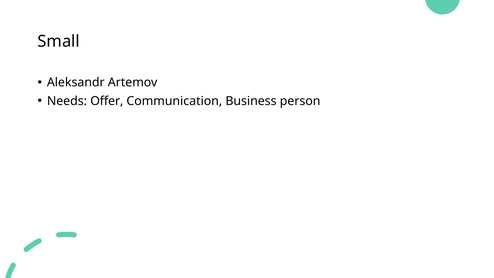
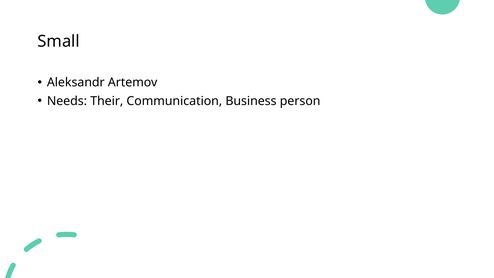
Offer: Offer -> Their
